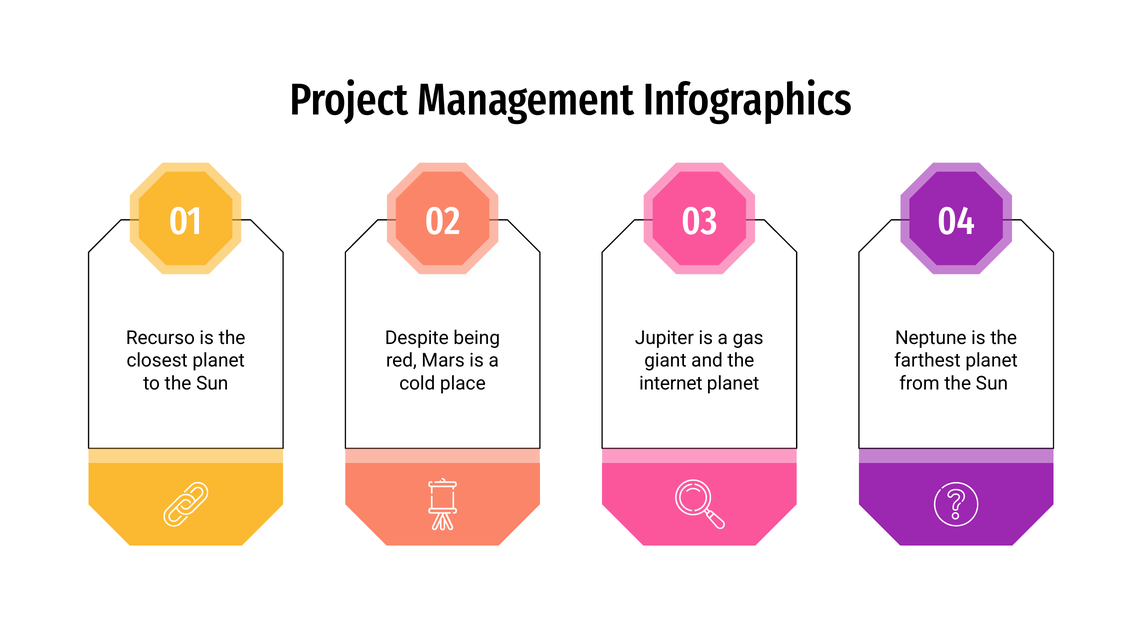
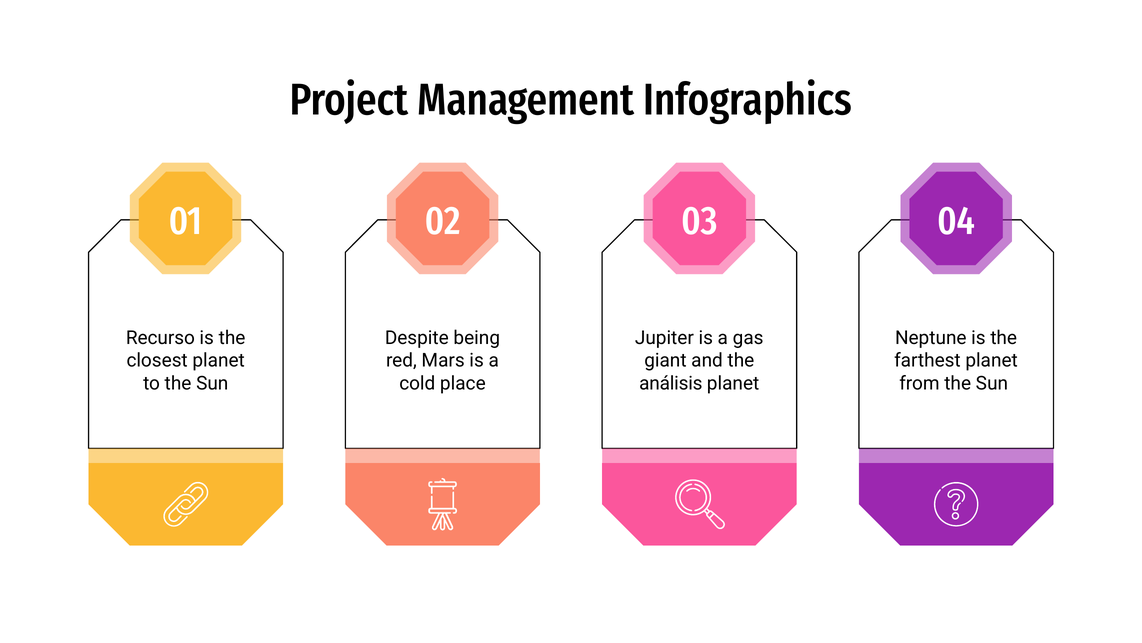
internet: internet -> análisis
